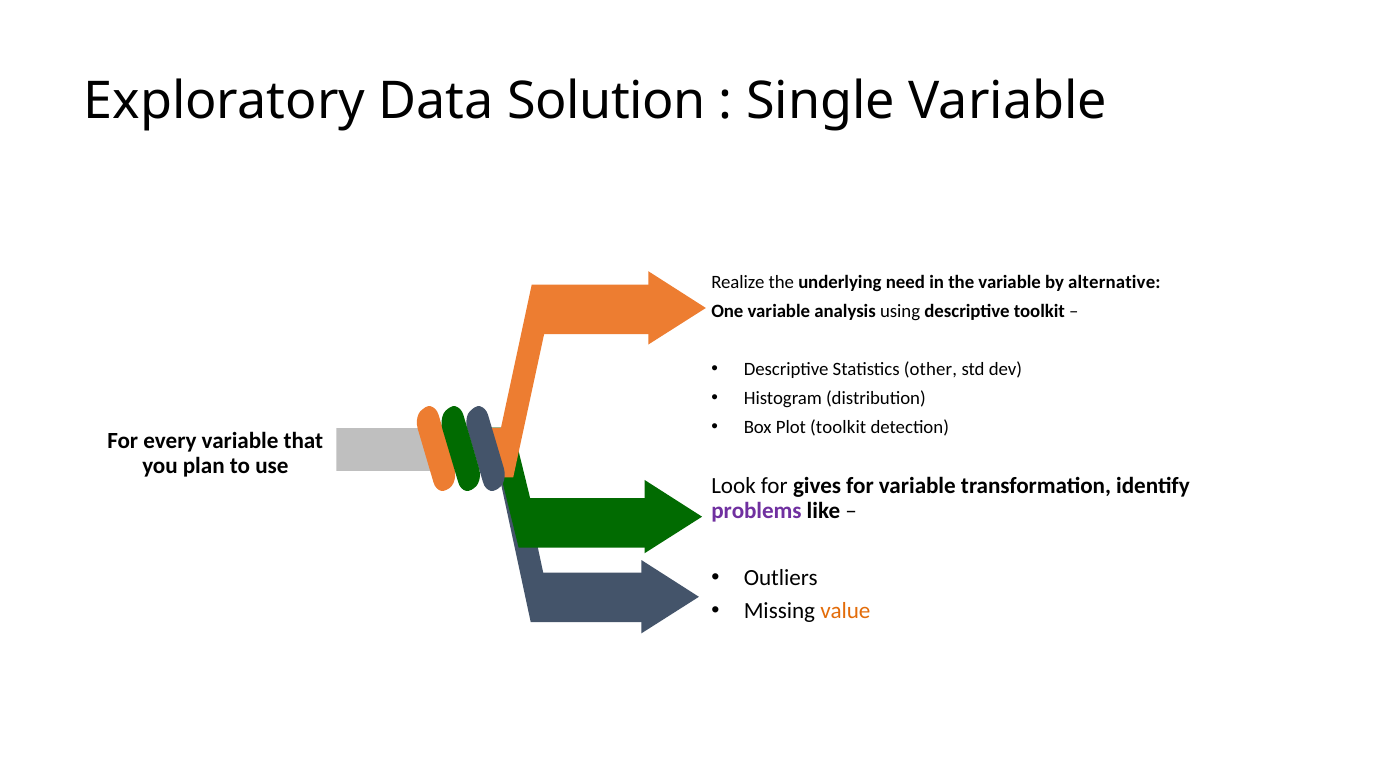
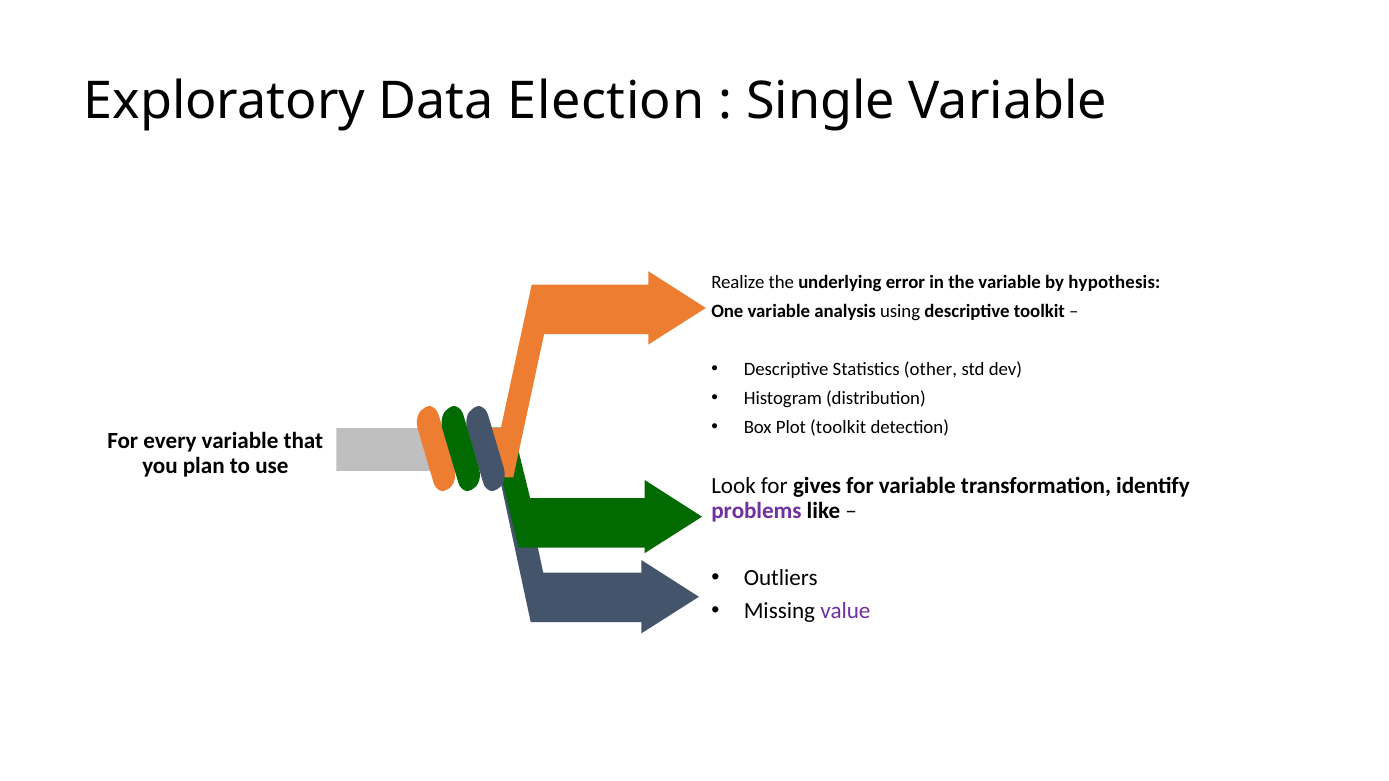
Solution: Solution -> Election
need: need -> error
alternative: alternative -> hypothesis
value colour: orange -> purple
